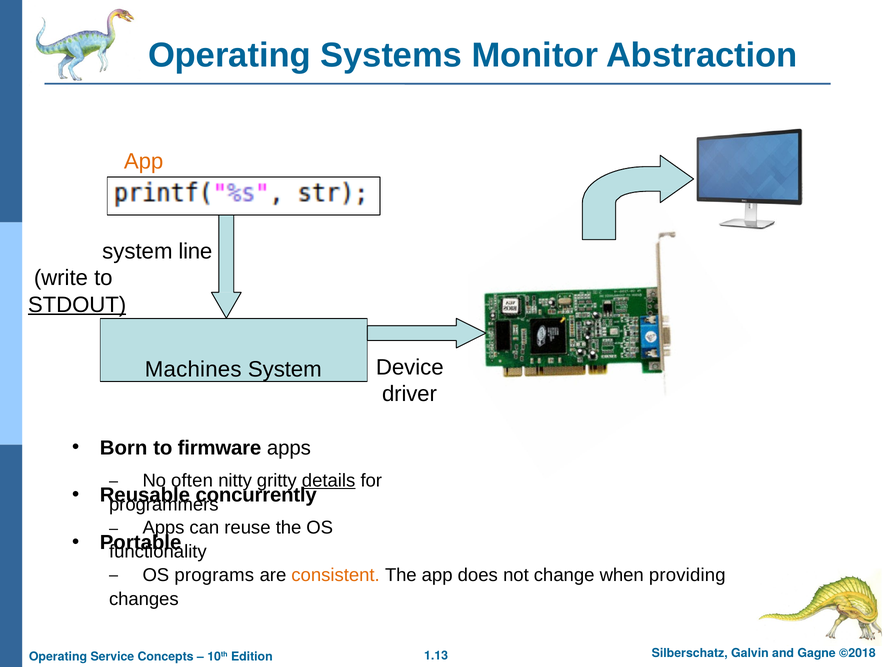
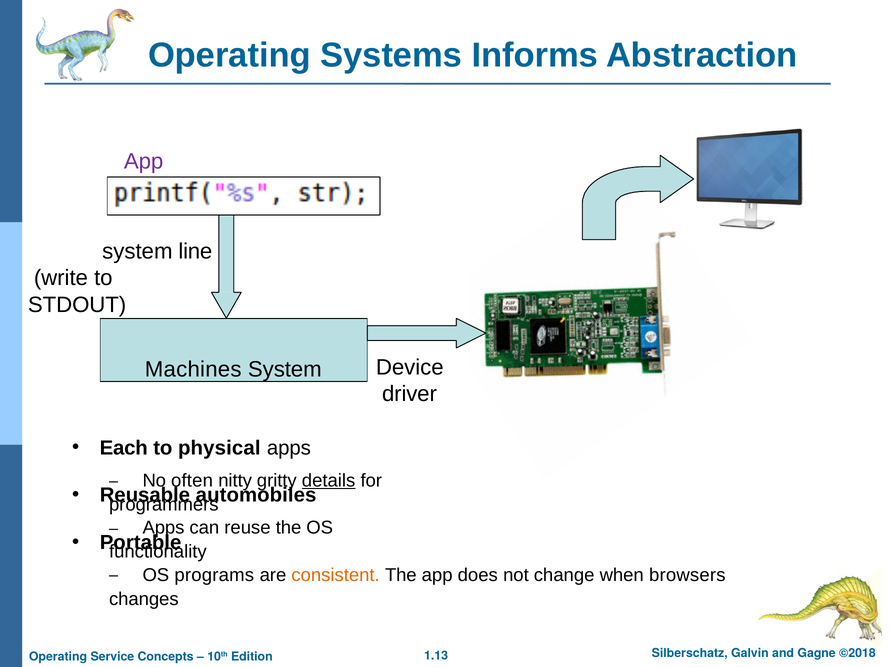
Monitor: Monitor -> Informs
App at (144, 161) colour: orange -> purple
STDOUT underline: present -> none
Born: Born -> Each
firmware: firmware -> physical
concurrently: concurrently -> automobiles
providing: providing -> browsers
